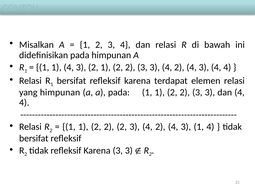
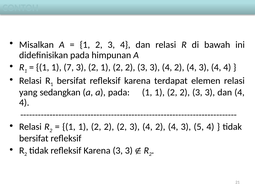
1 1 4: 4 -> 7
yang himpunan: himpunan -> sedangkan
3 1: 1 -> 5
